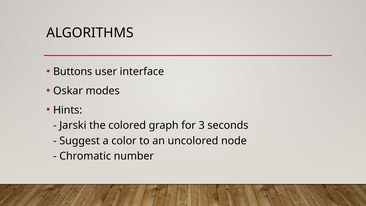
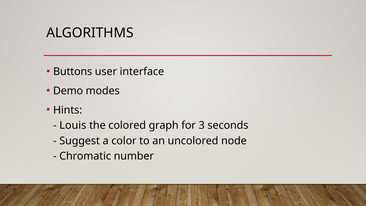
Oskar: Oskar -> Demo
Jarski: Jarski -> Louis
